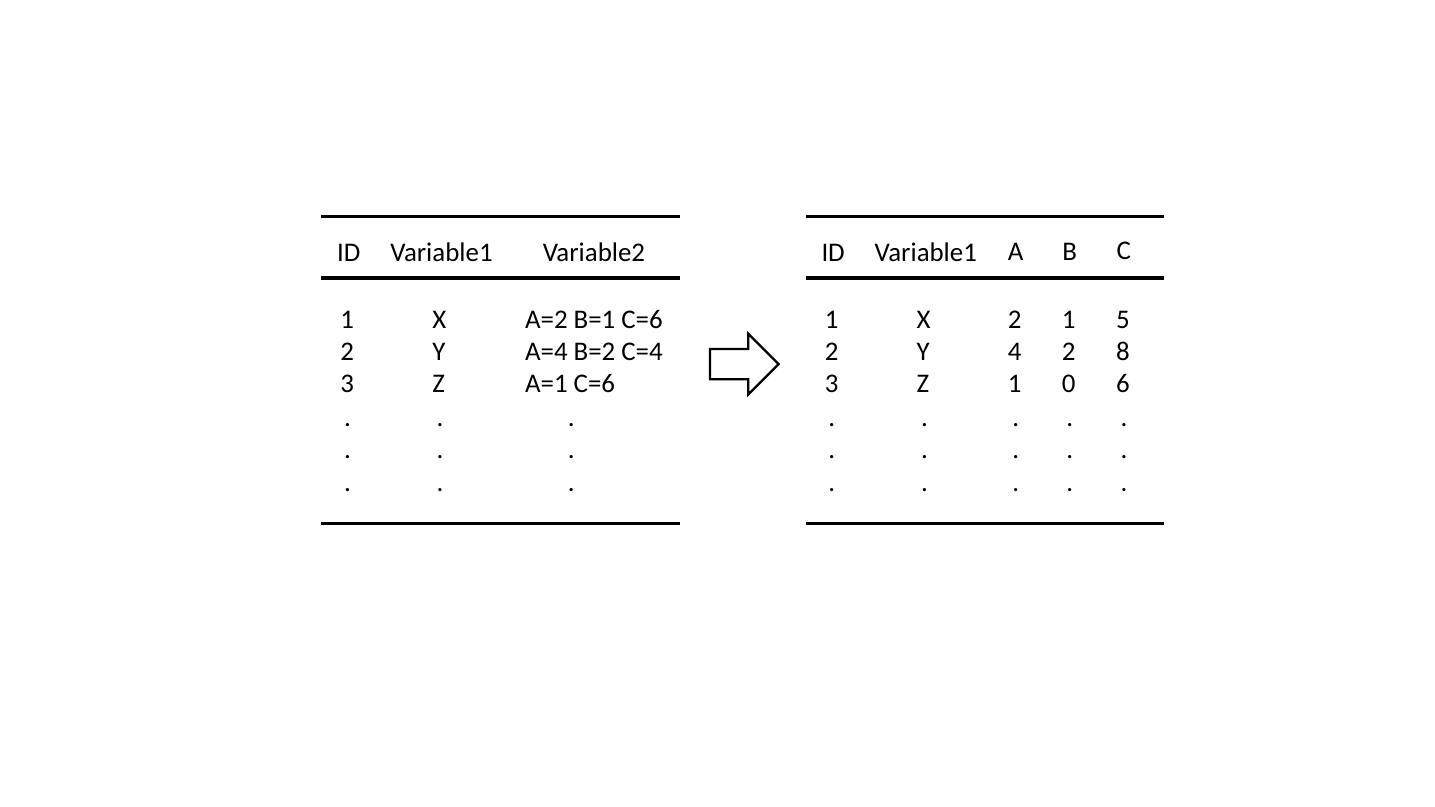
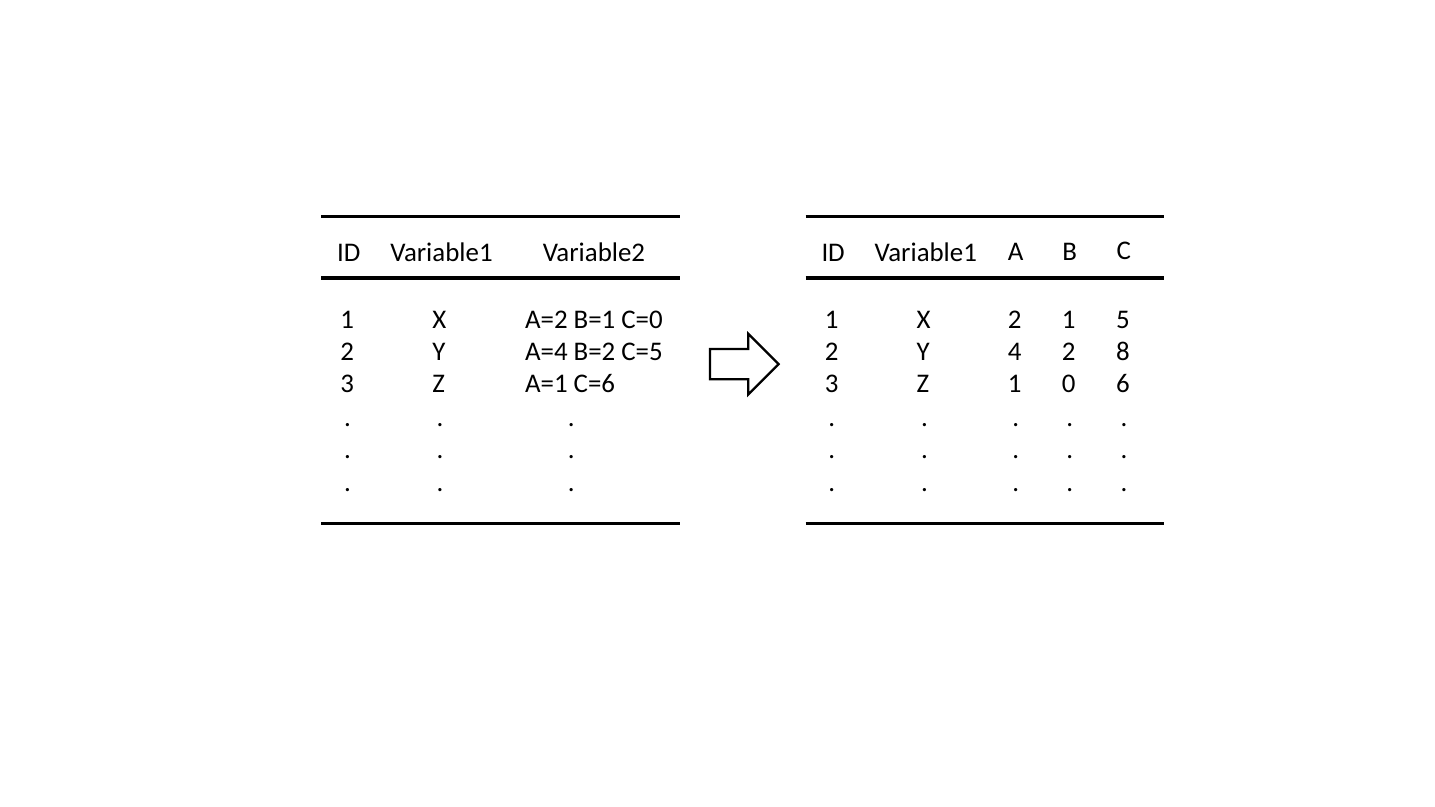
B=1 C=6: C=6 -> C=0
C=4: C=4 -> C=5
